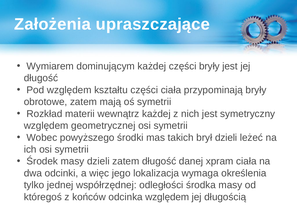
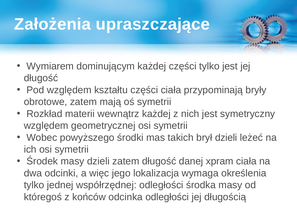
części bryły: bryły -> tylko
odcinka względem: względem -> odległości
